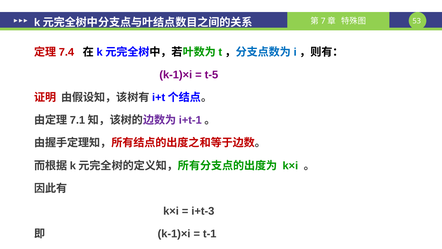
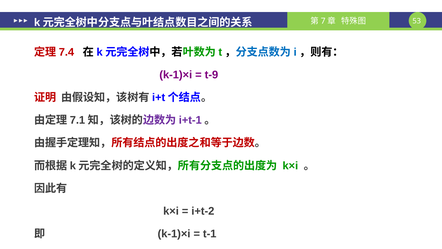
t-5: t-5 -> t-9
i+t-3: i+t-3 -> i+t-2
